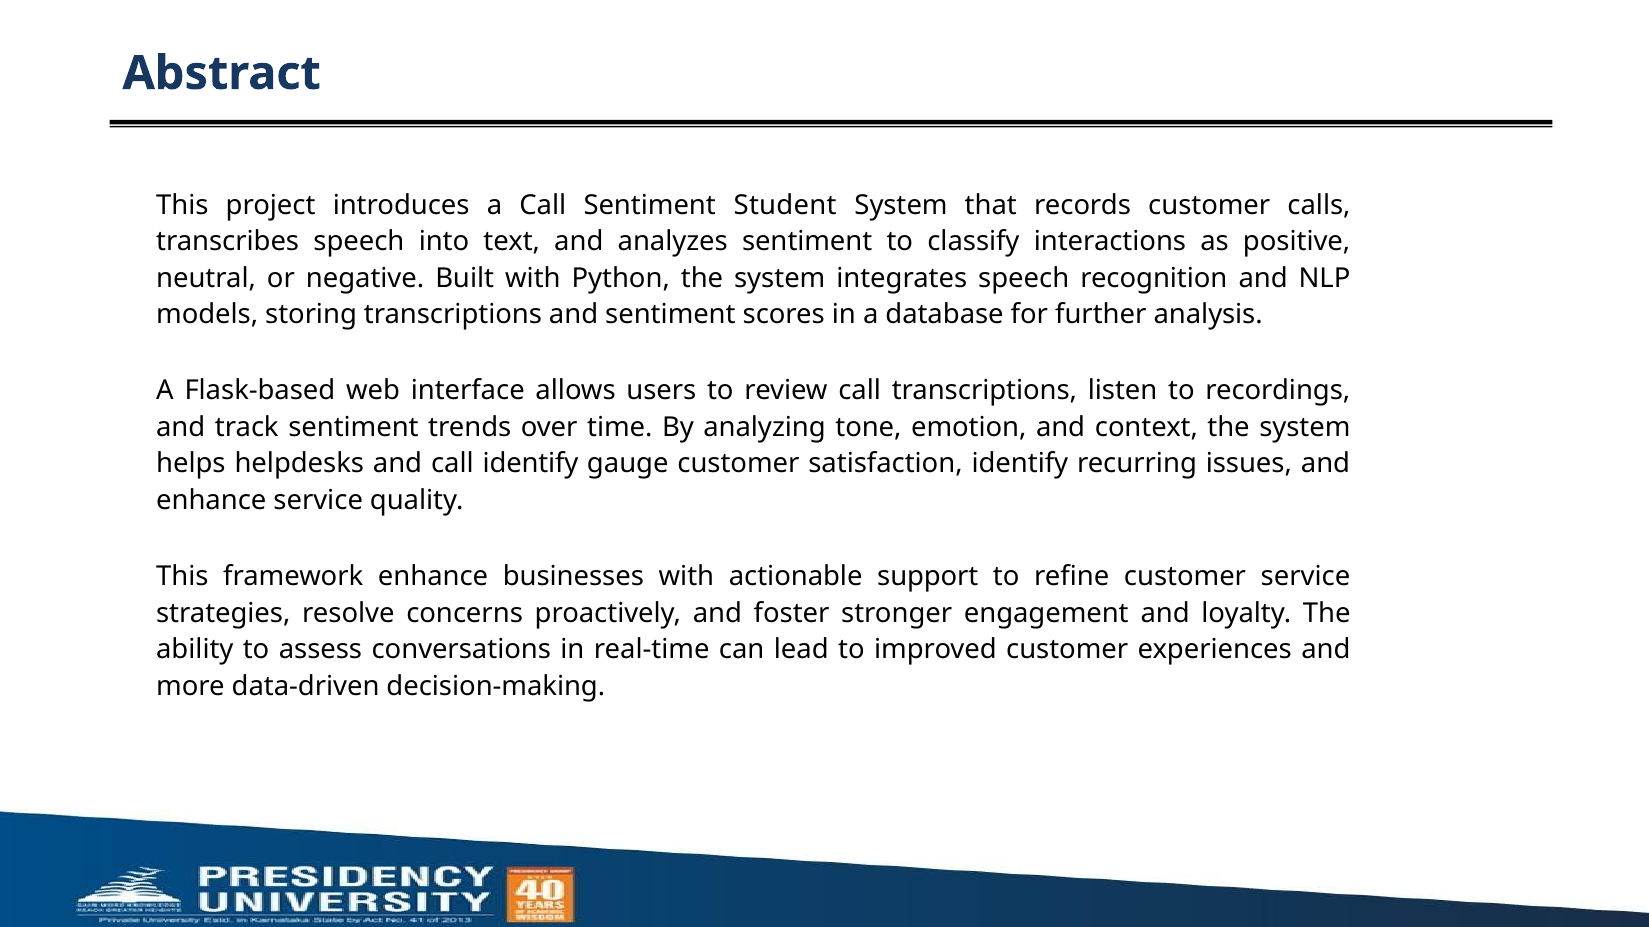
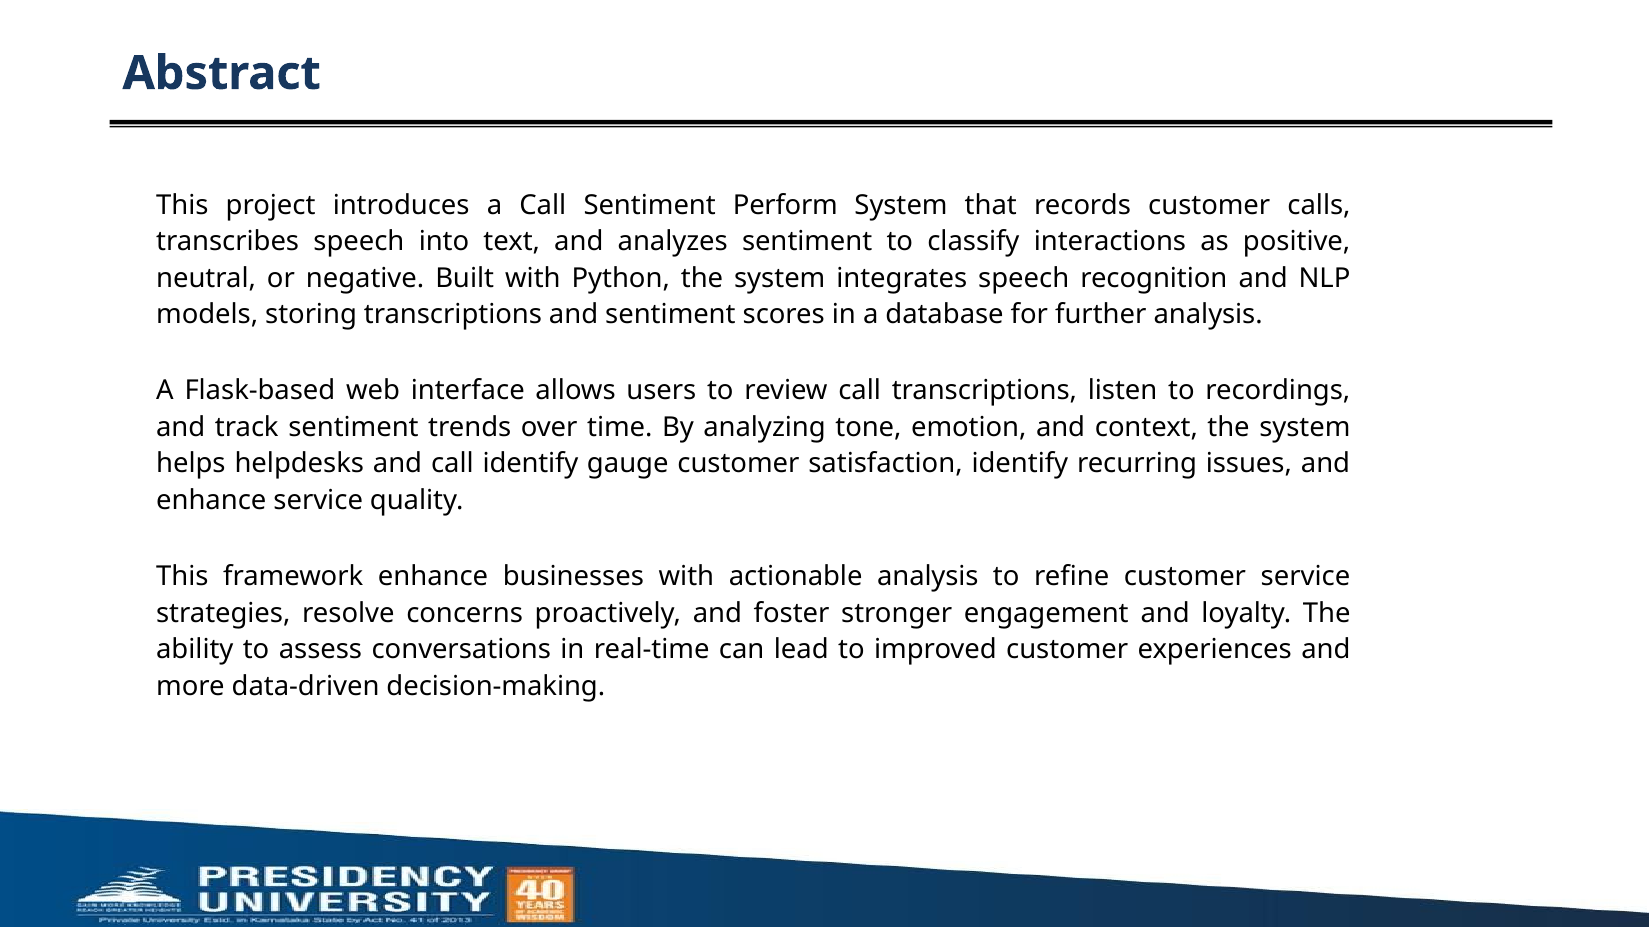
Student: Student -> Perform
actionable support: support -> analysis
